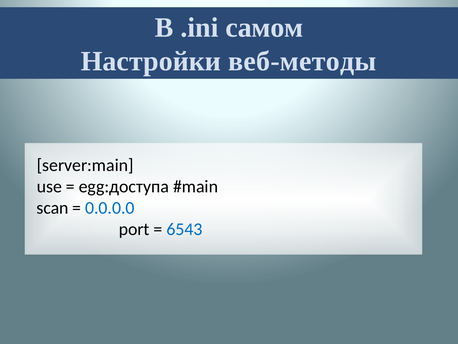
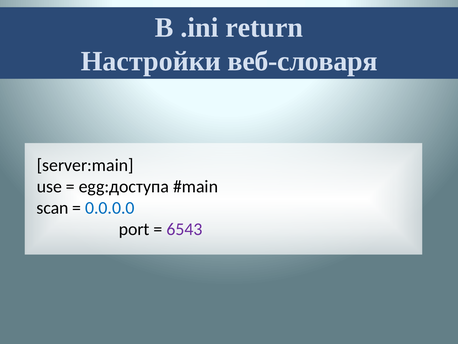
самом: самом -> return
веб-методы: веб-методы -> веб-словаря
6543 colour: blue -> purple
